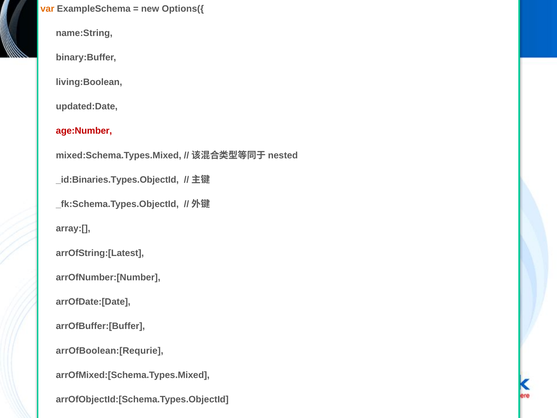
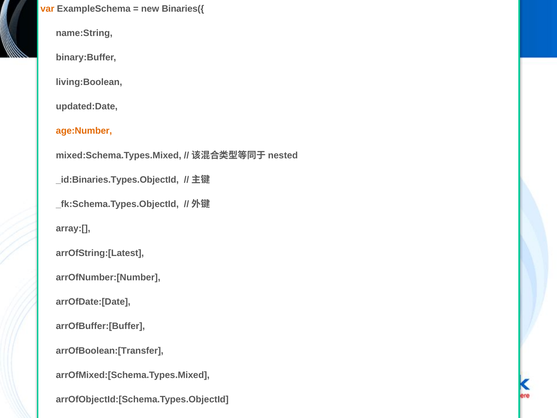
Options({: Options({ -> Binaries({
age:Number colour: red -> orange
arrOfBoolean:[Requrie: arrOfBoolean:[Requrie -> arrOfBoolean:[Transfer
